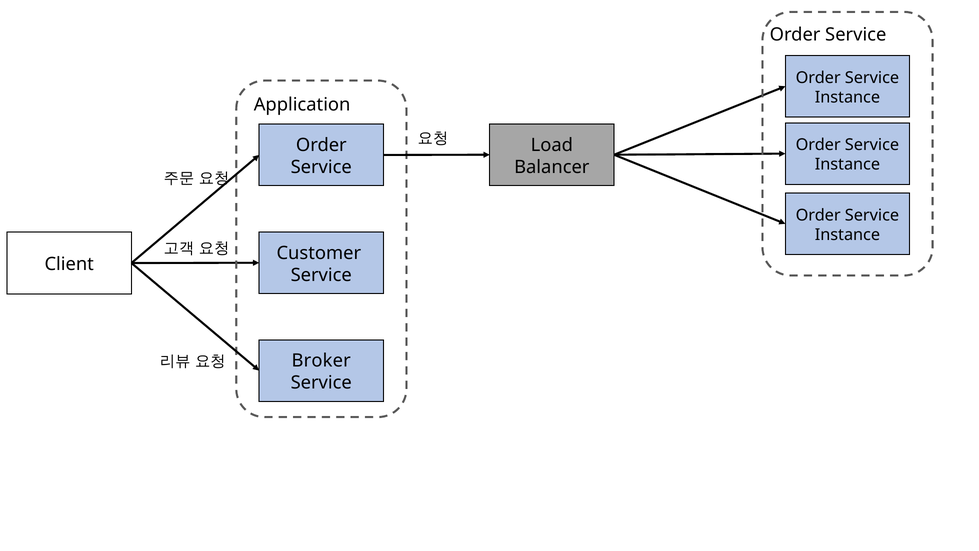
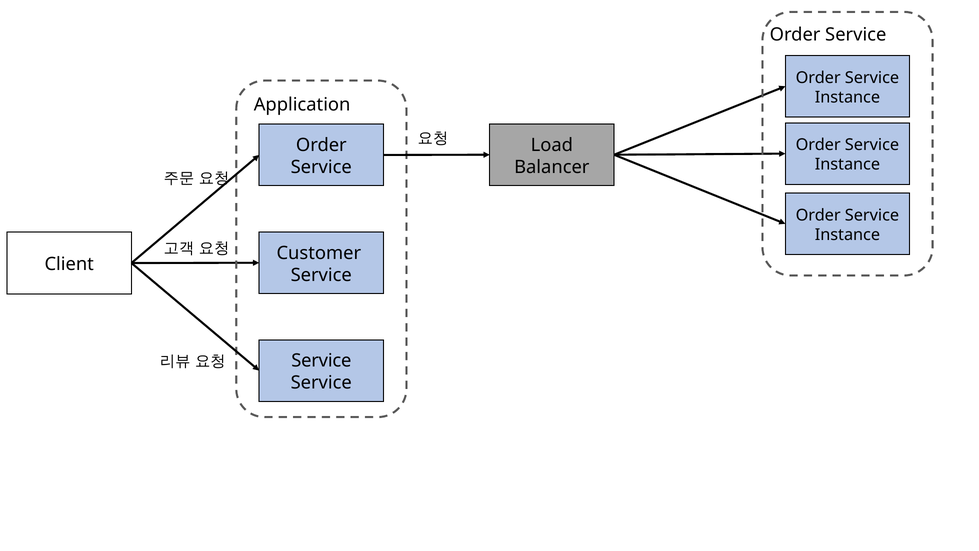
Broker at (321, 361): Broker -> Service
